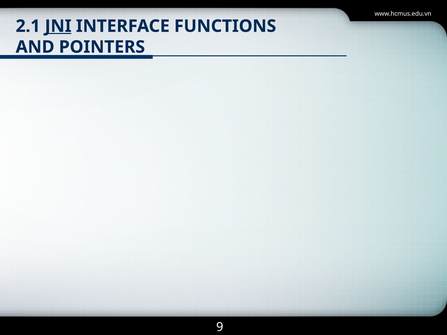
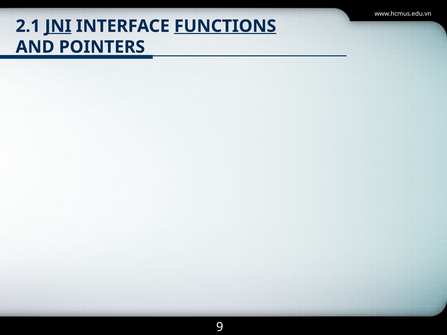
FUNCTIONS underline: none -> present
